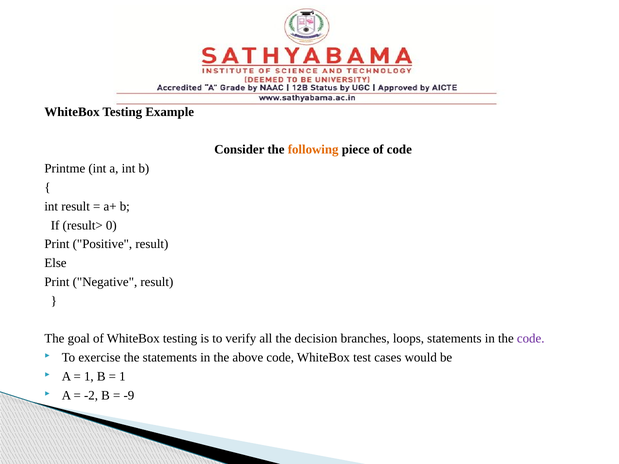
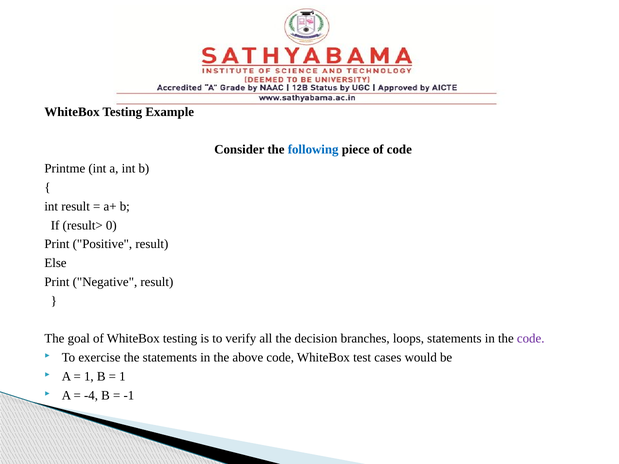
following colour: orange -> blue
-2: -2 -> -4
-9: -9 -> -1
